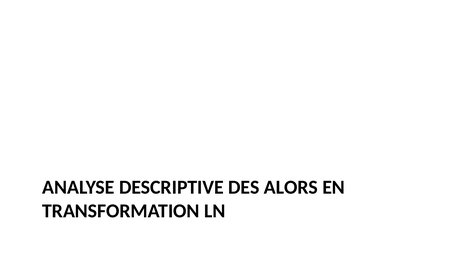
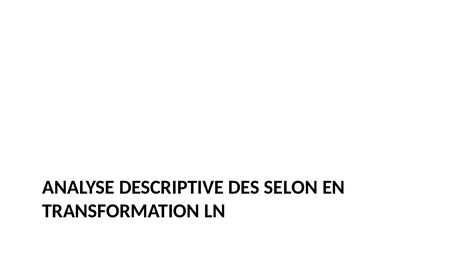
ALORS: ALORS -> SELON
